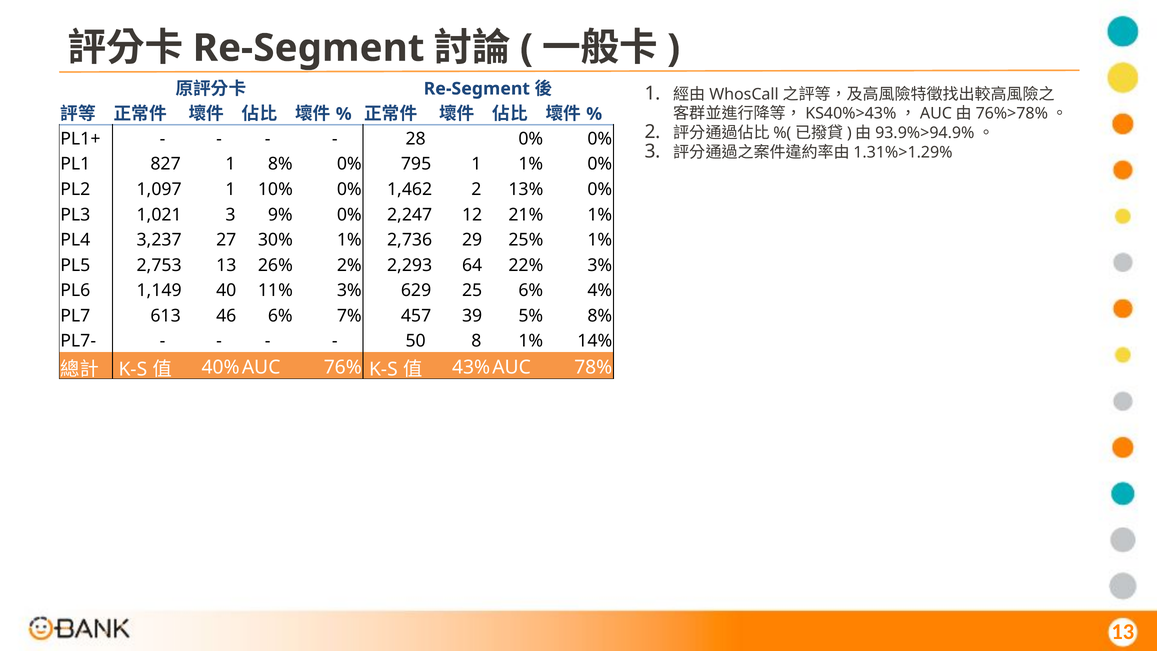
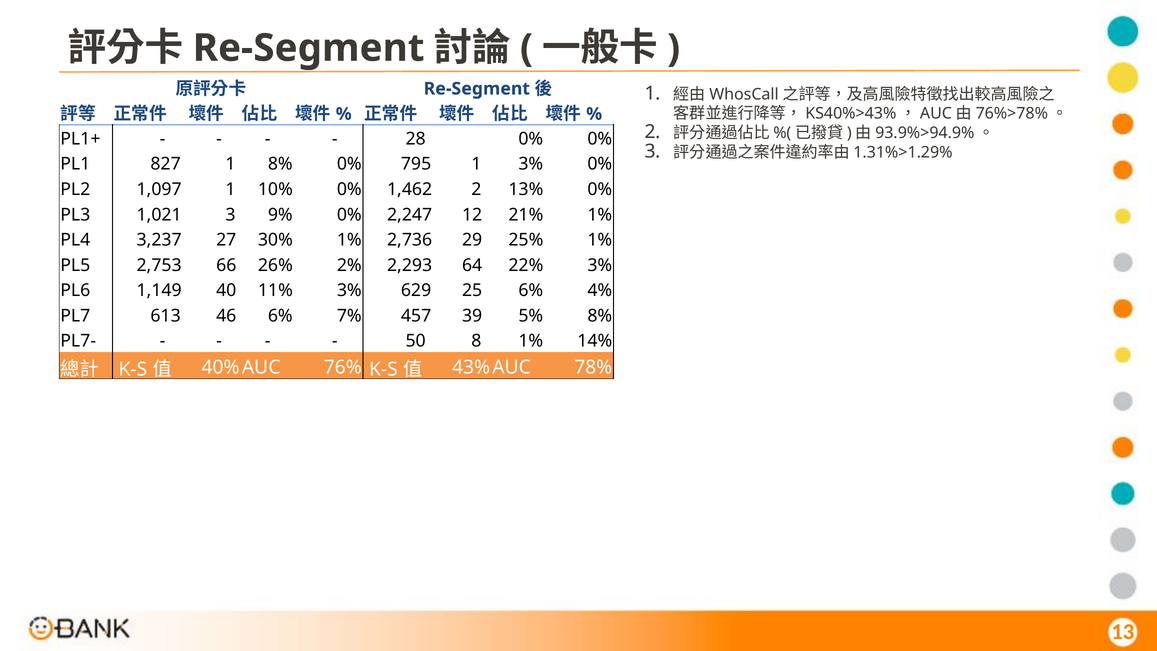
1 1%: 1% -> 3%
2,753 13: 13 -> 66
